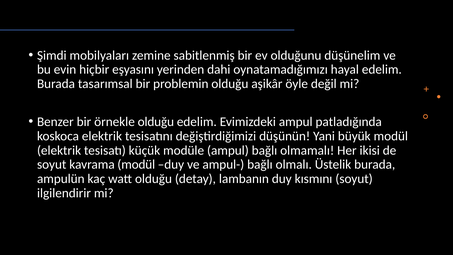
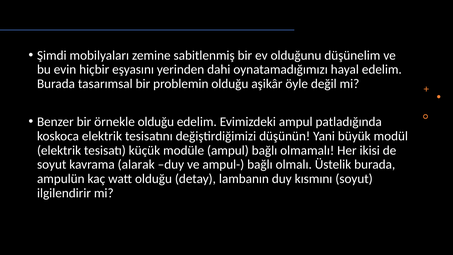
kavrama modül: modül -> alarak
